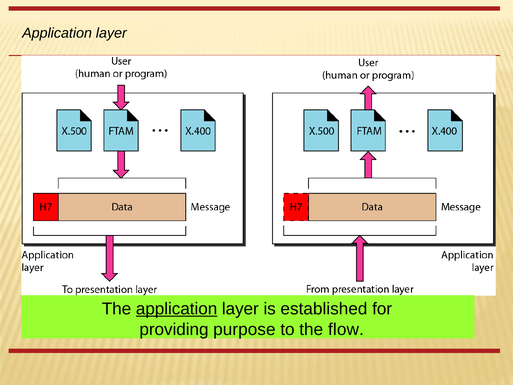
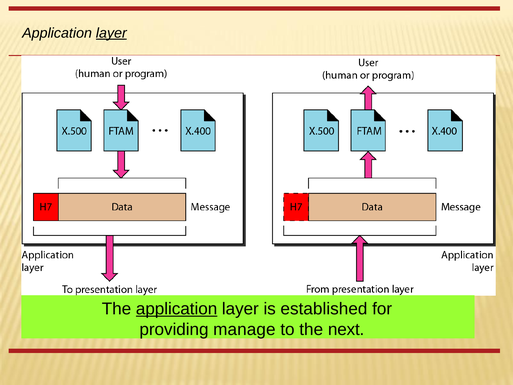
layer at (111, 33) underline: none -> present
purpose: purpose -> manage
flow: flow -> next
